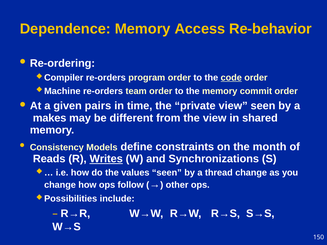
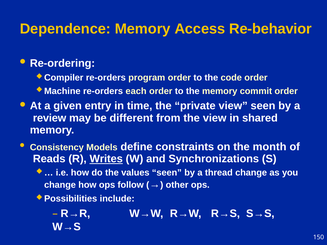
code underline: present -> none
team: team -> each
pairs: pairs -> entry
makes: makes -> review
